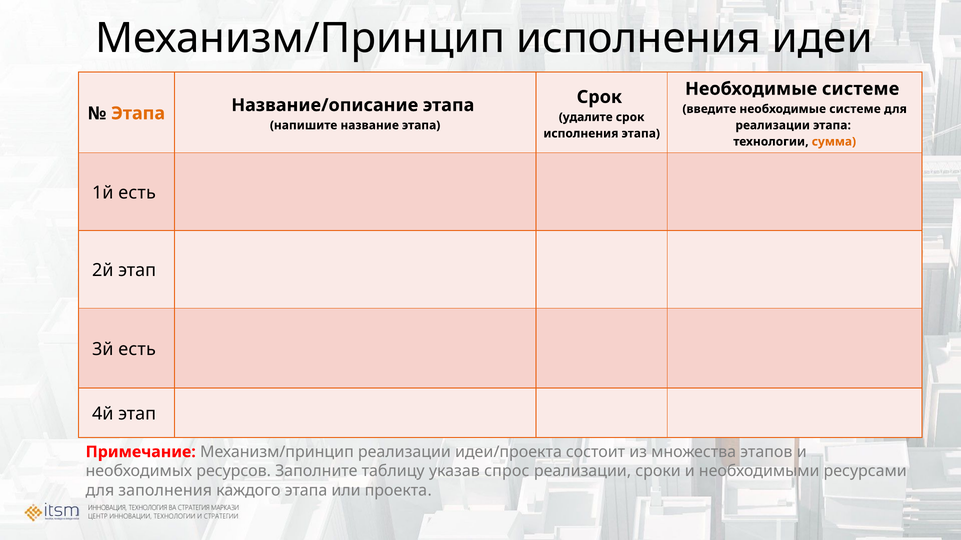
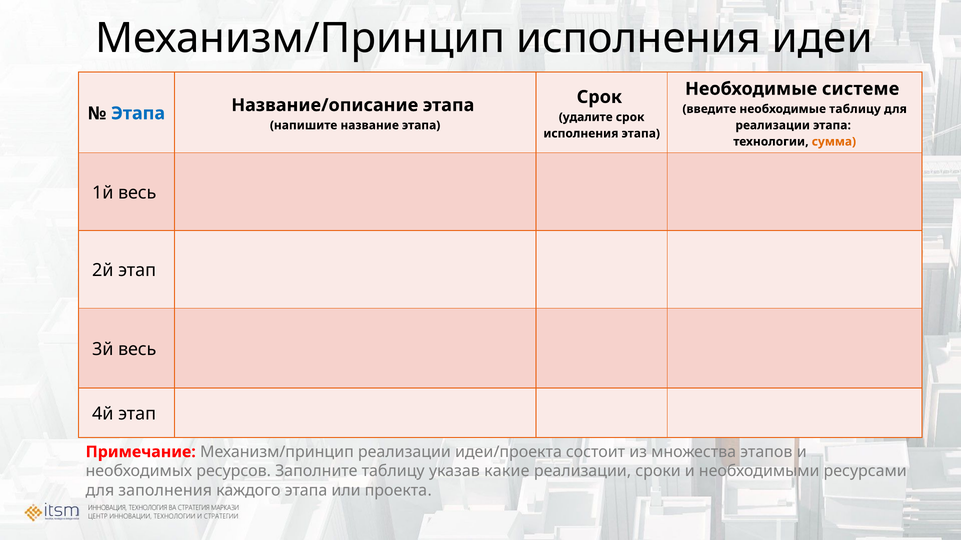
введите необходимые системе: системе -> таблицу
Этапа at (138, 113) colour: orange -> blue
1й есть: есть -> весь
3й есть: есть -> весь
спрос: спрос -> какие
